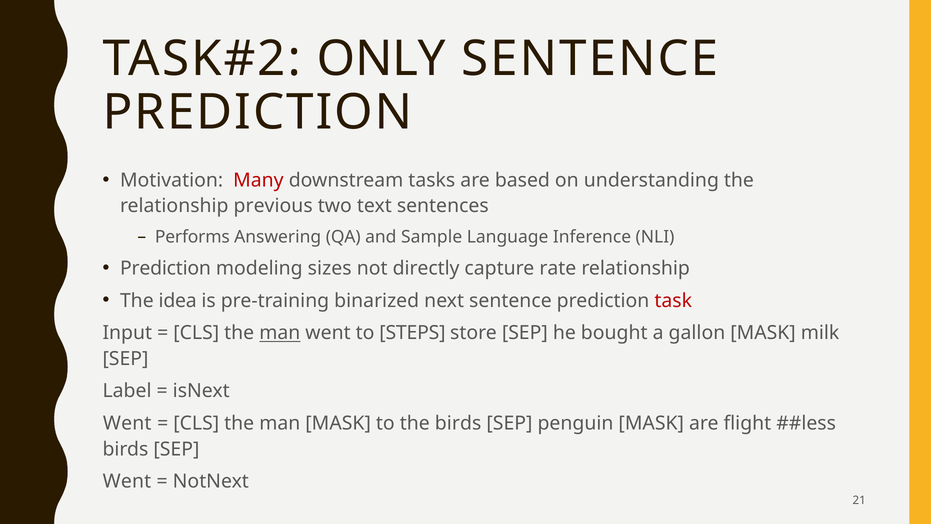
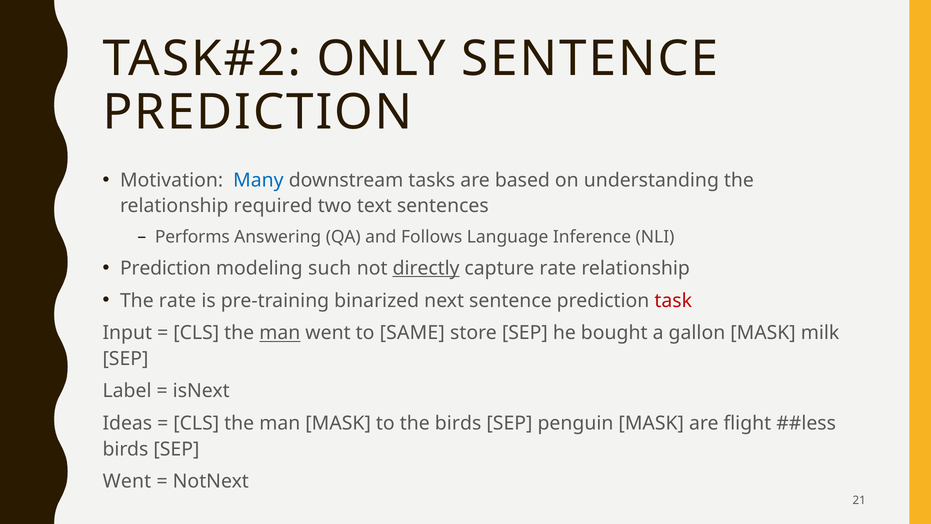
Many colour: red -> blue
previous: previous -> required
Sample: Sample -> Follows
sizes: sizes -> such
directly underline: none -> present
The idea: idea -> rate
STEPS: STEPS -> SAME
Went at (127, 423): Went -> Ideas
